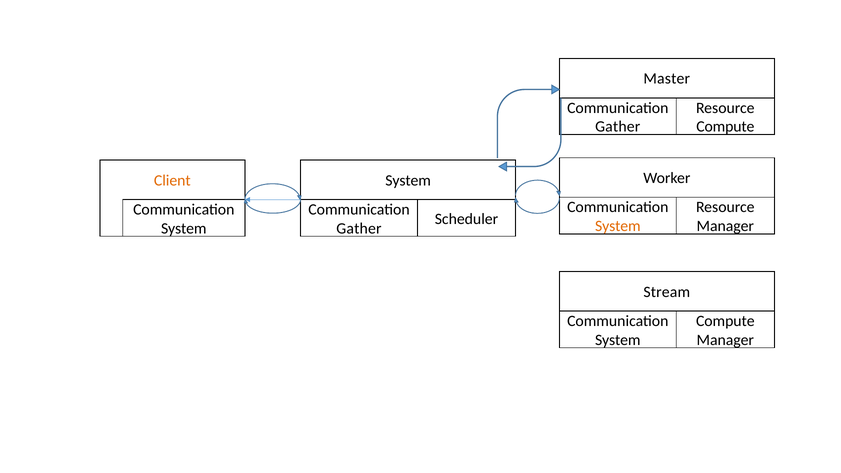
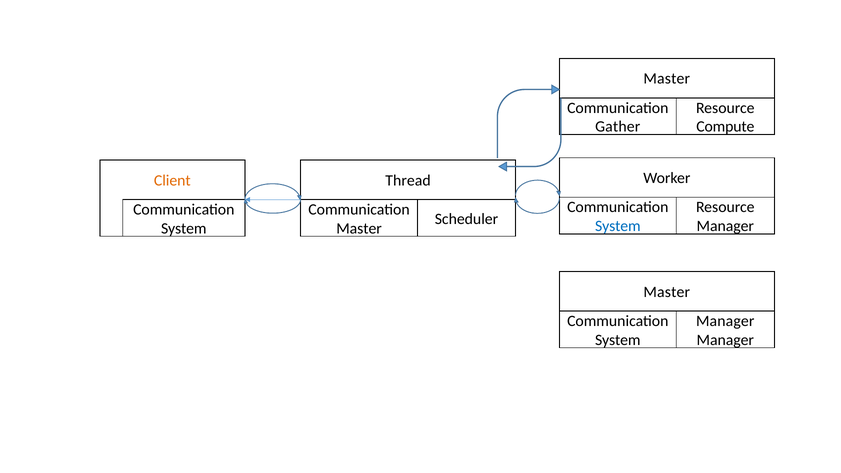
System at (408, 180): System -> Thread
System at (618, 226) colour: orange -> blue
Gather at (359, 228): Gather -> Master
Stream at (667, 292): Stream -> Master
Compute at (725, 321): Compute -> Manager
